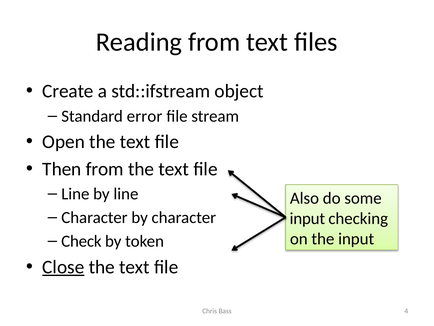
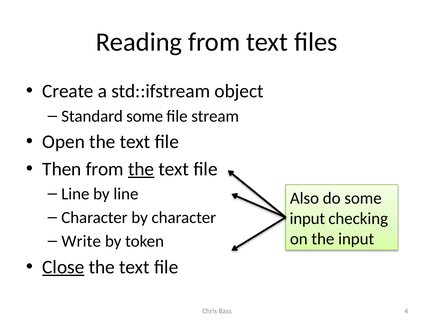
Standard error: error -> some
the at (141, 169) underline: none -> present
Check: Check -> Write
